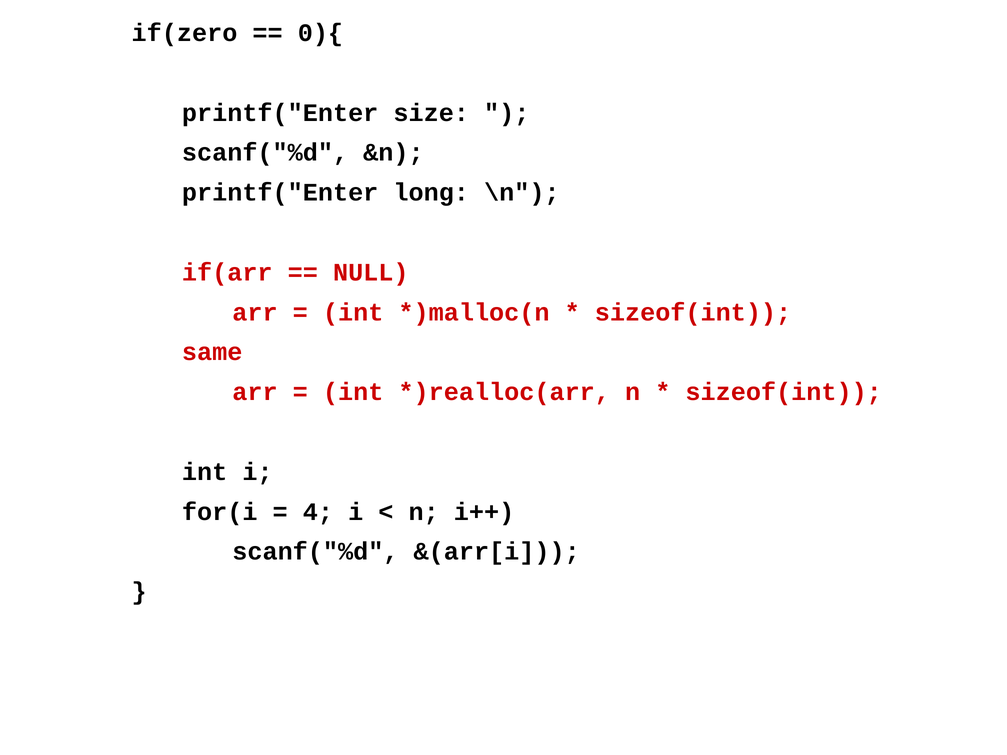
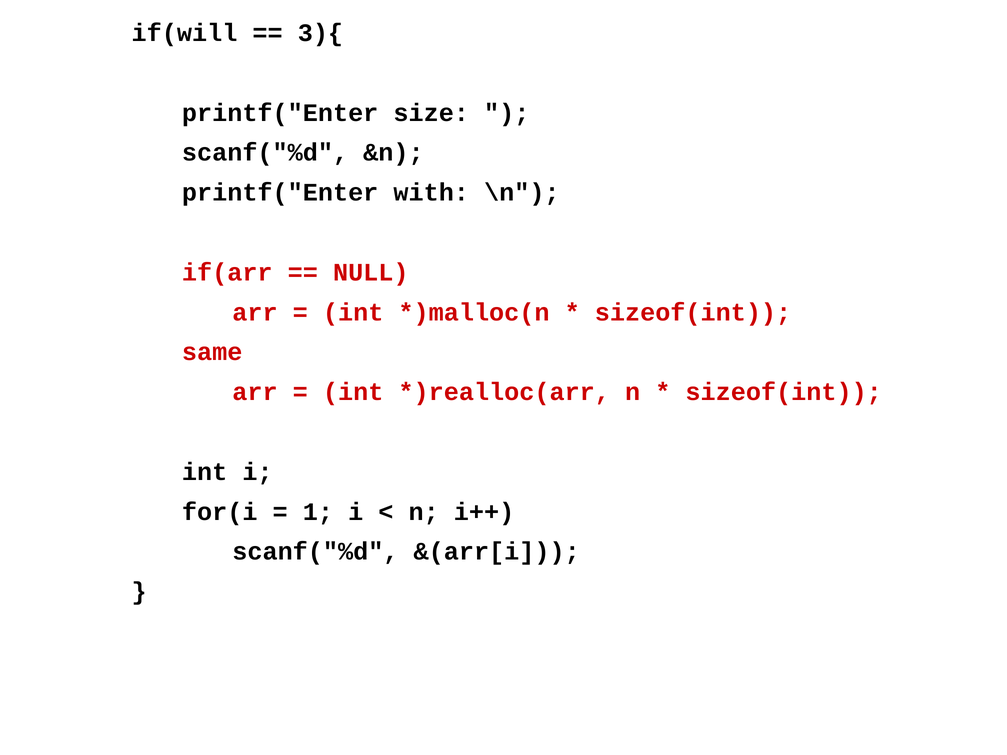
if(zero: if(zero -> if(will
0){: 0){ -> 3){
long: long -> with
4: 4 -> 1
